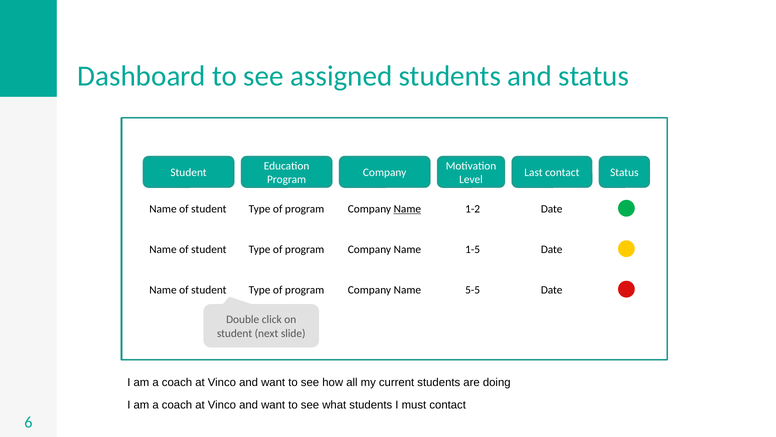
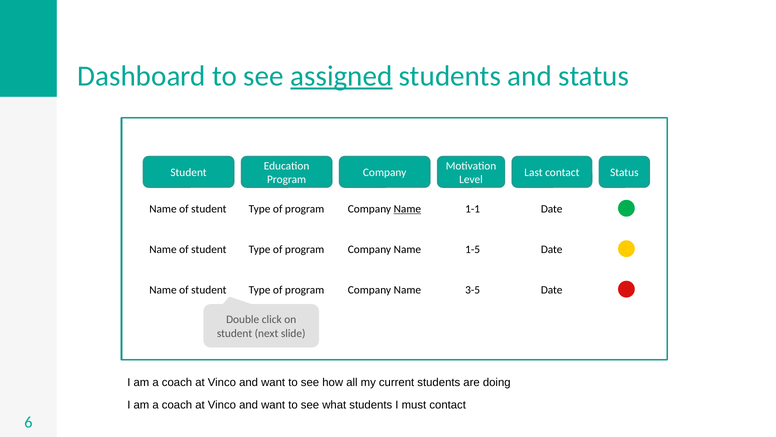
assigned underline: none -> present
1-2: 1-2 -> 1-1
5-5: 5-5 -> 3-5
